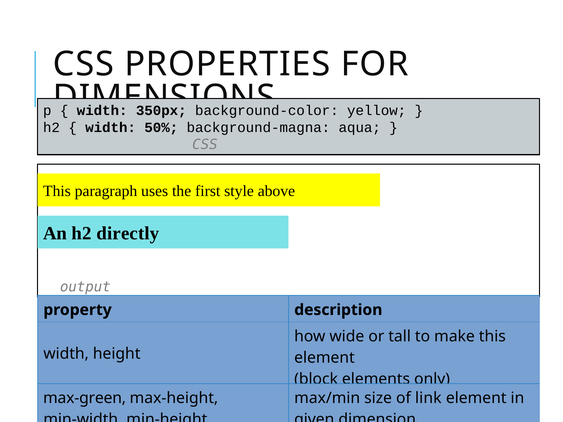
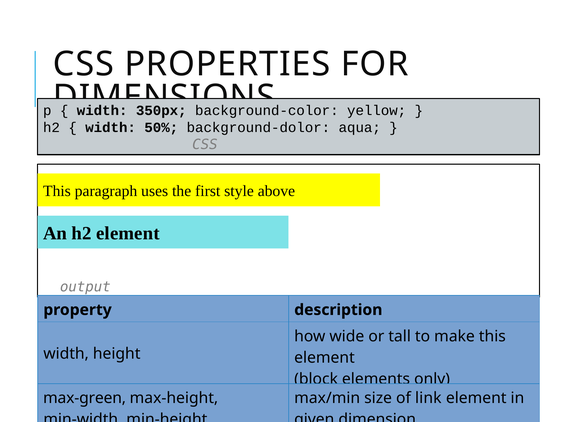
background-magna: background-magna -> background-dolor
h2 directly: directly -> element
